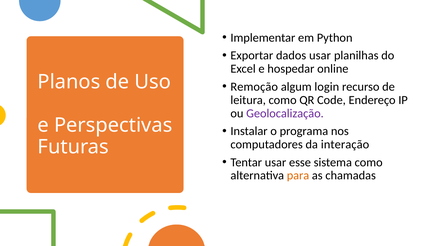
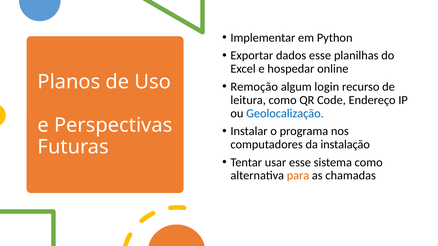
dados usar: usar -> esse
Geolocalização colour: purple -> blue
interação: interação -> instalação
